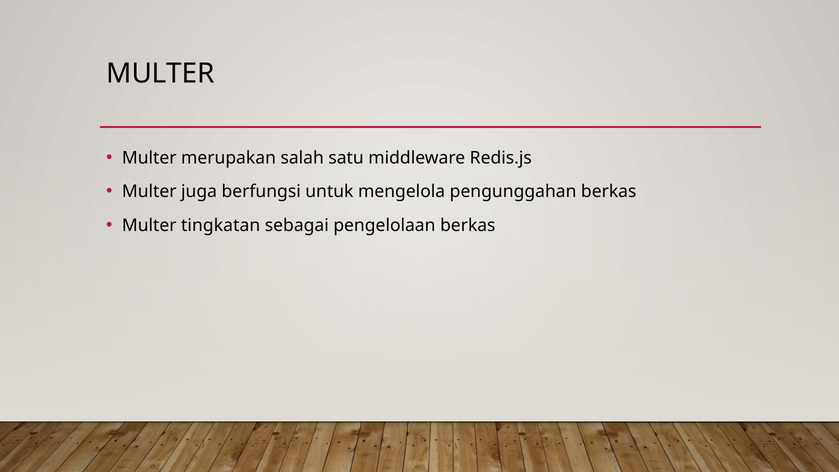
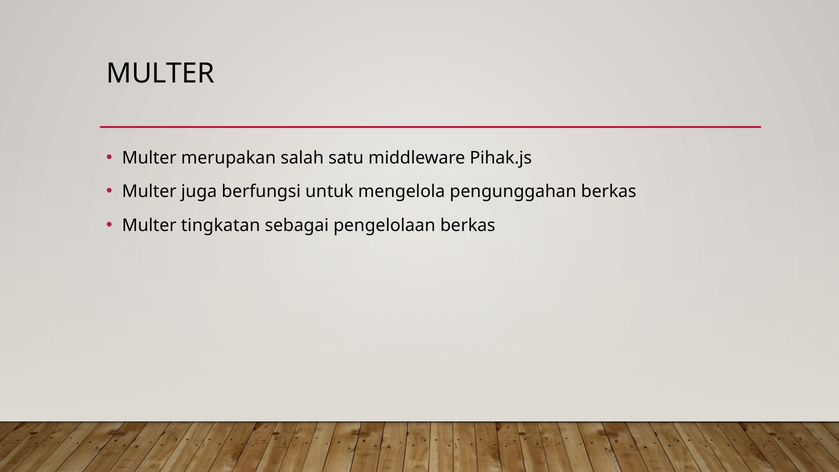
Redis.js: Redis.js -> Pihak.js
